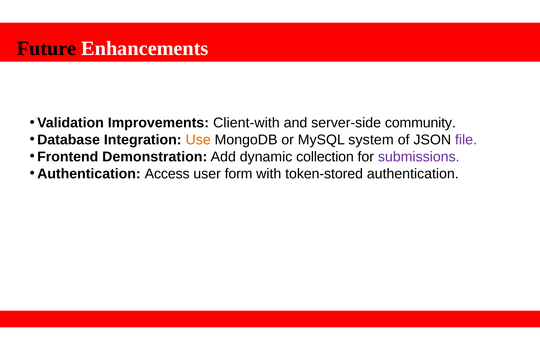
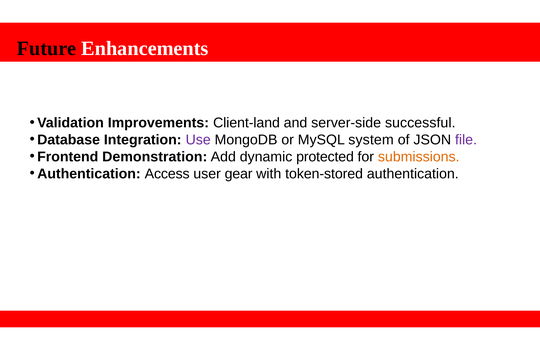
Client-with: Client-with -> Client-land
community: community -> successful
Use colour: orange -> purple
collection: collection -> protected
submissions colour: purple -> orange
form: form -> gear
